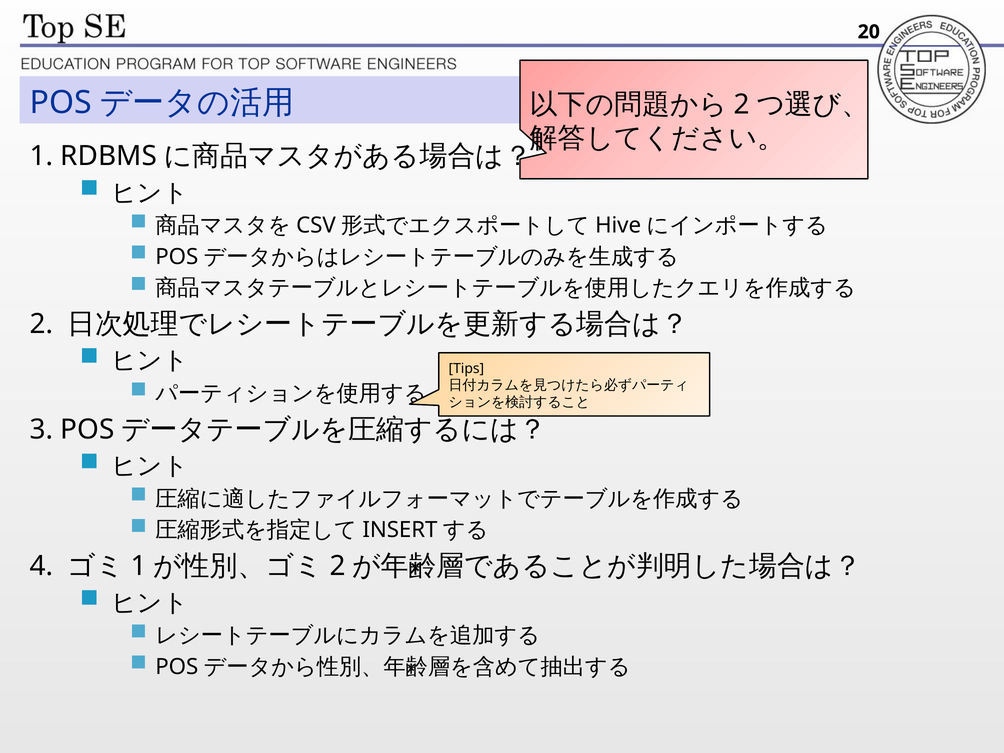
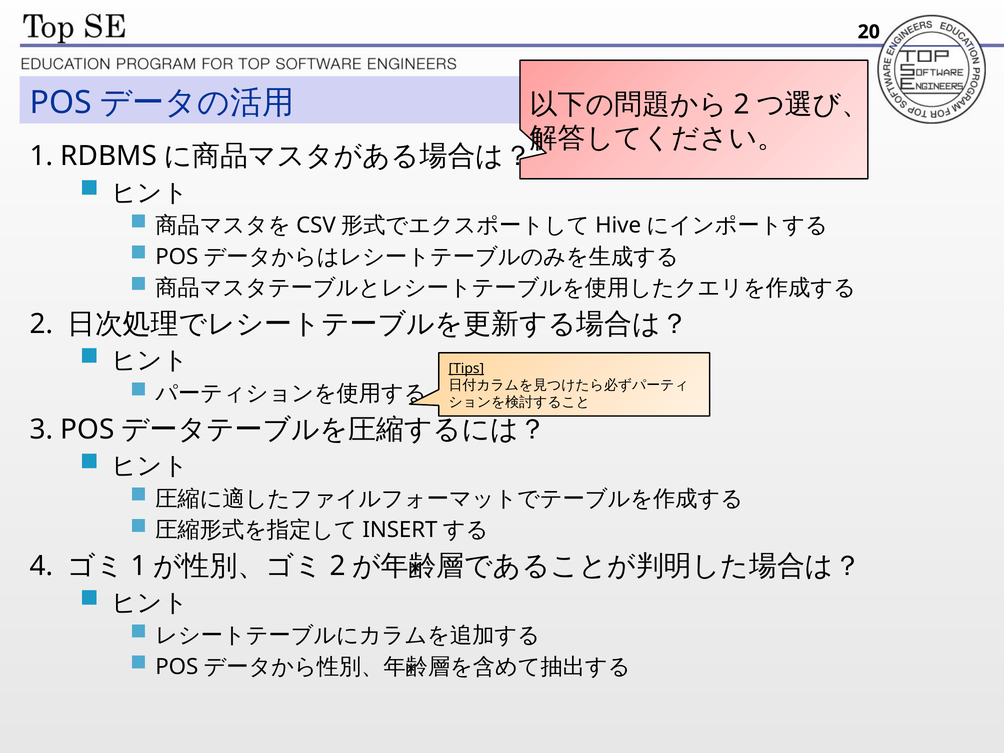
Tips underline: none -> present
